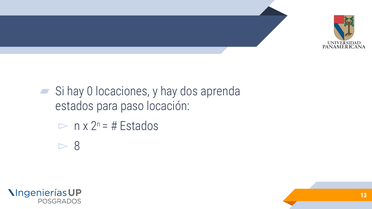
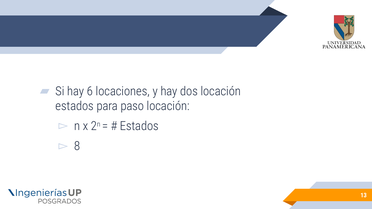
0: 0 -> 6
dos aprenda: aprenda -> locación
